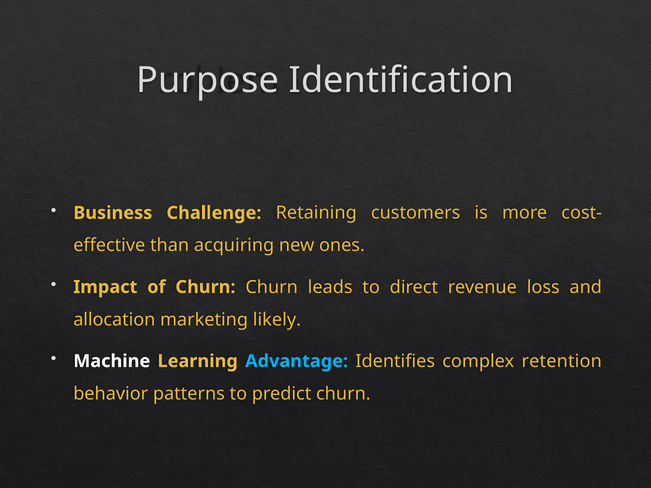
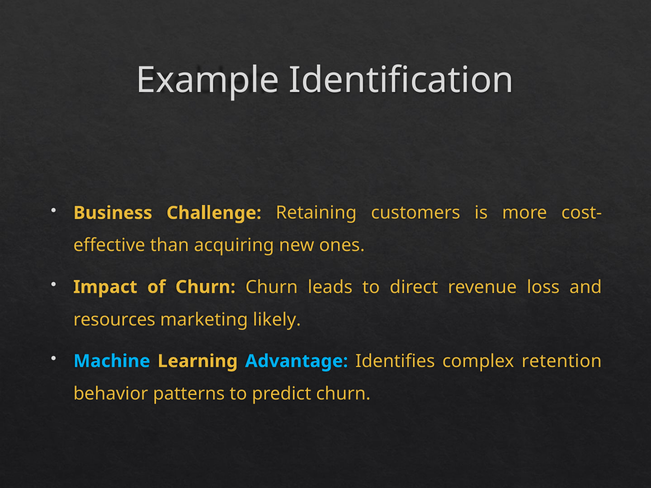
Purpose: Purpose -> Example
allocation: allocation -> resources
Machine colour: white -> light blue
